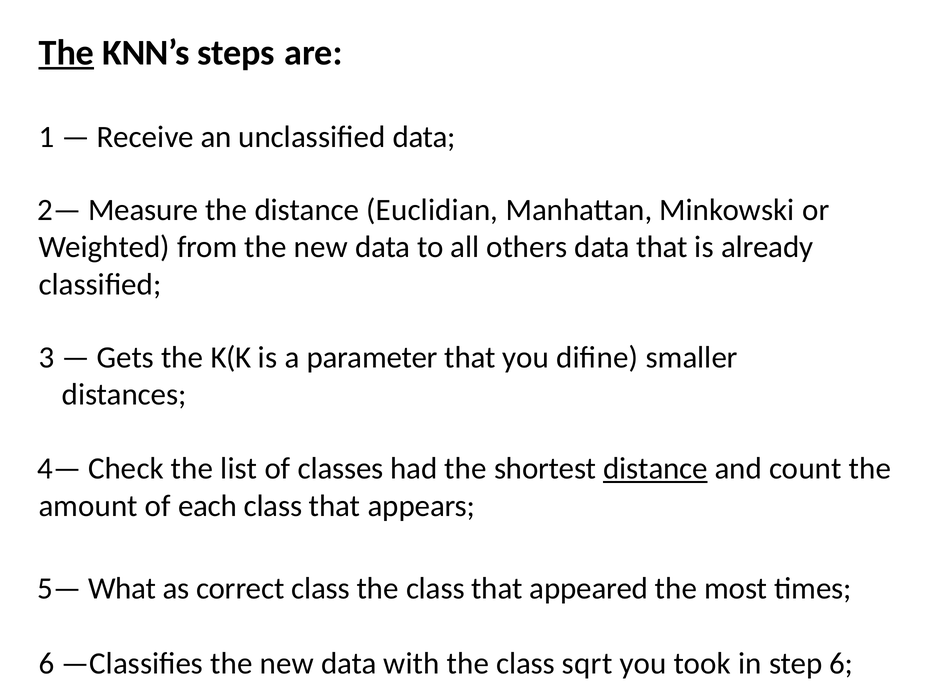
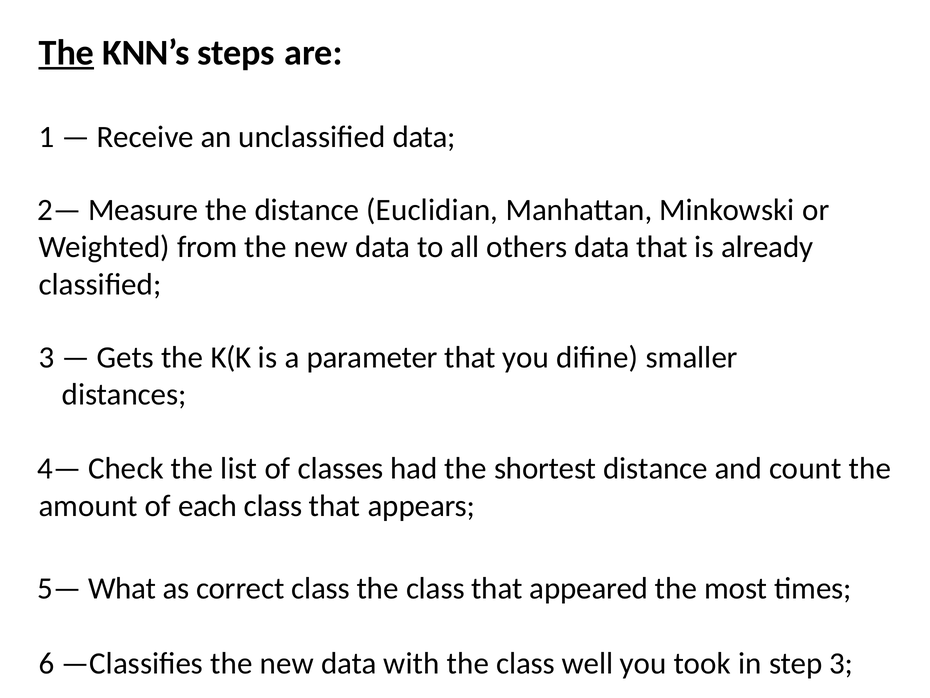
distance at (655, 468) underline: present -> none
sqrt: sqrt -> well
step 6: 6 -> 3
